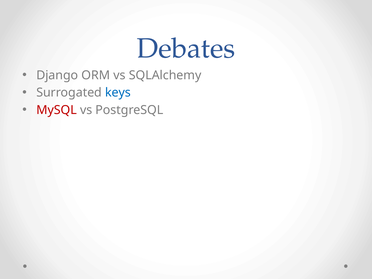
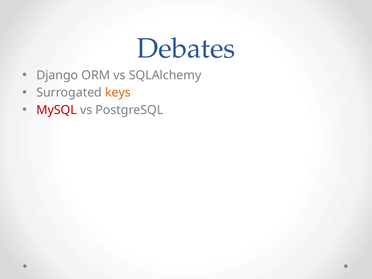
keys colour: blue -> orange
